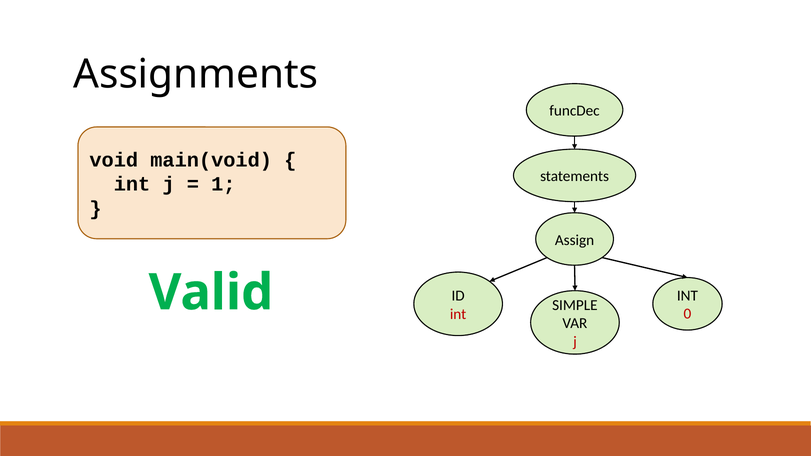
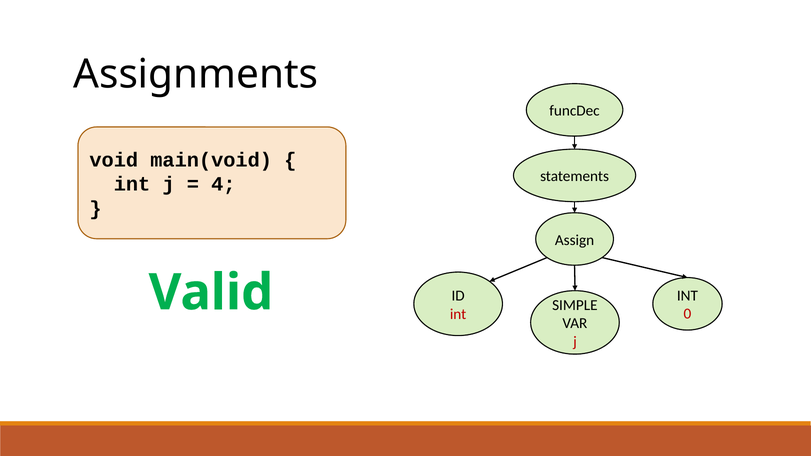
1: 1 -> 4
